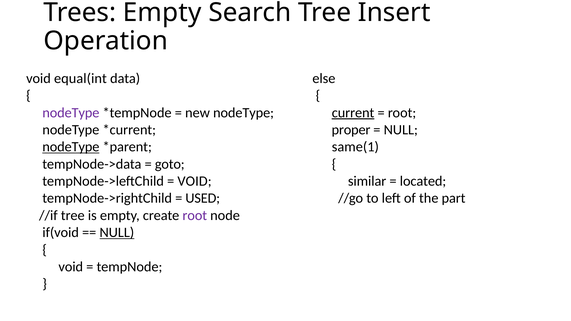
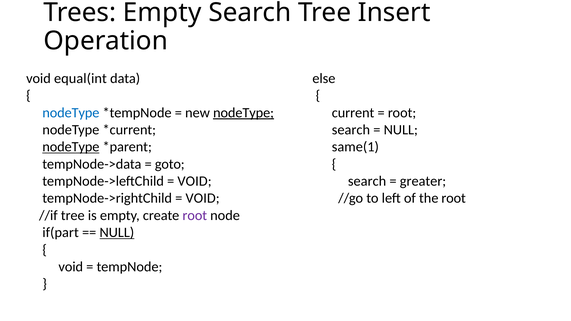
nodeType at (71, 113) colour: purple -> blue
nodeType at (244, 113) underline: none -> present
current underline: present -> none
proper at (351, 130): proper -> search
similar at (367, 181): similar -> search
located: located -> greater
USED at (203, 198): USED -> VOID
the part: part -> root
if(void: if(void -> if(part
